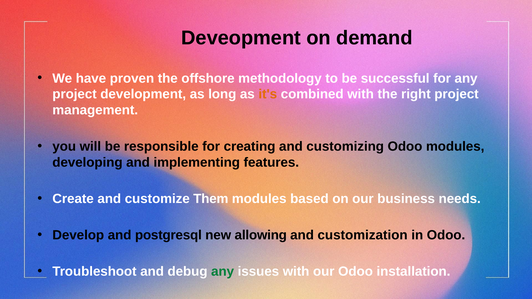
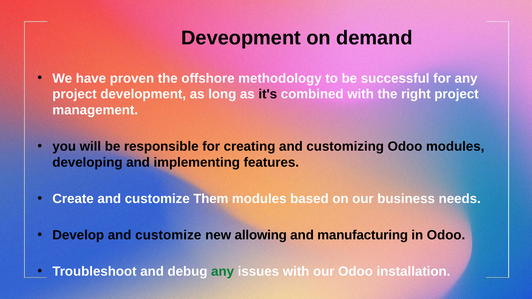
it's colour: orange -> black
Develop and postgresql: postgresql -> customize
customization: customization -> manufacturing
